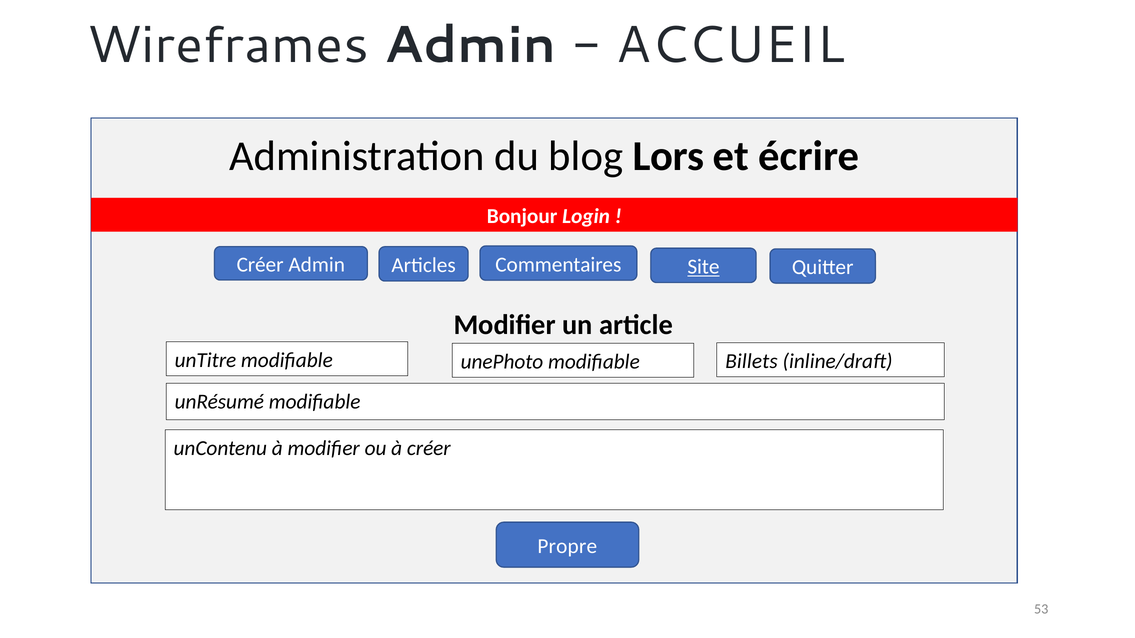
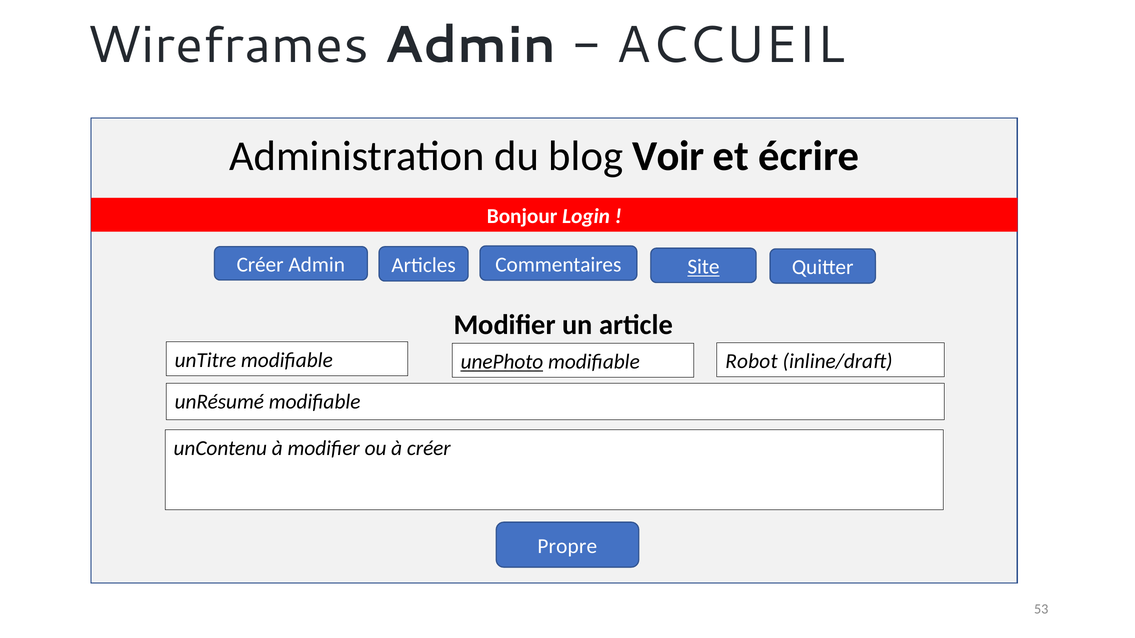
Lors: Lors -> Voir
unePhoto underline: none -> present
Billets: Billets -> Robot
